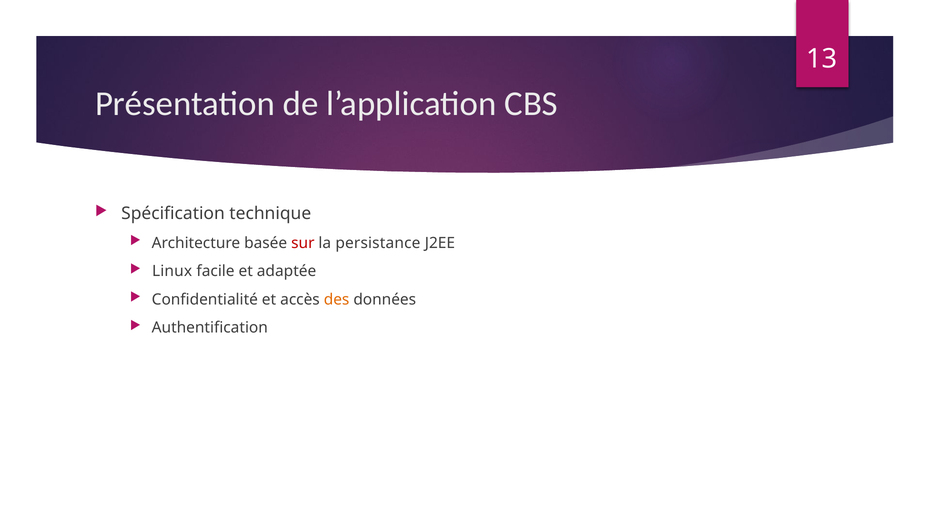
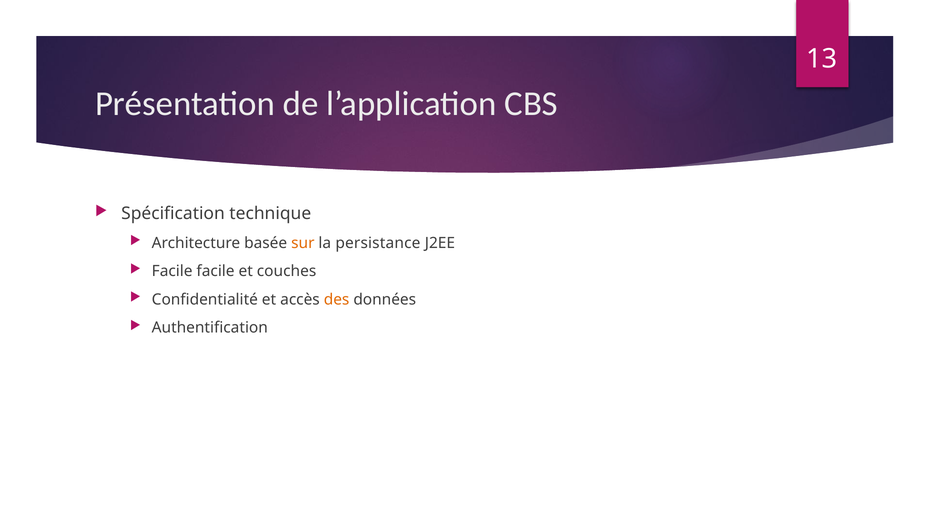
sur colour: red -> orange
Linux at (172, 271): Linux -> Facile
adaptée: adaptée -> couches
